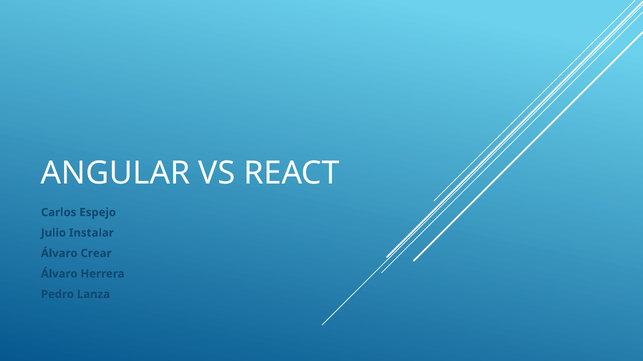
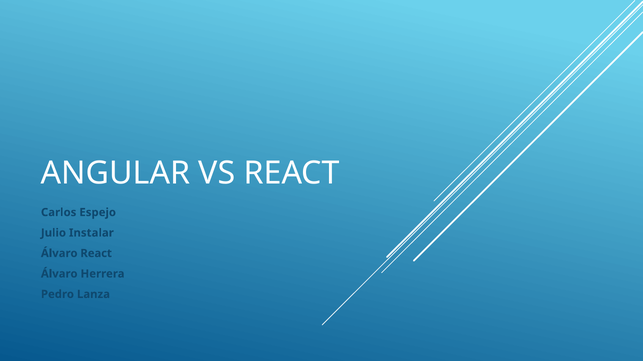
Álvaro Crear: Crear -> React
